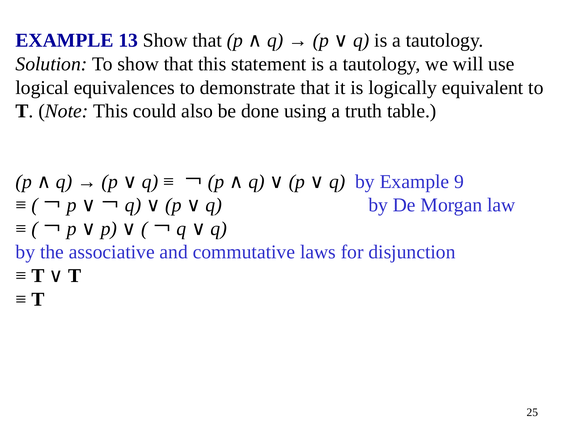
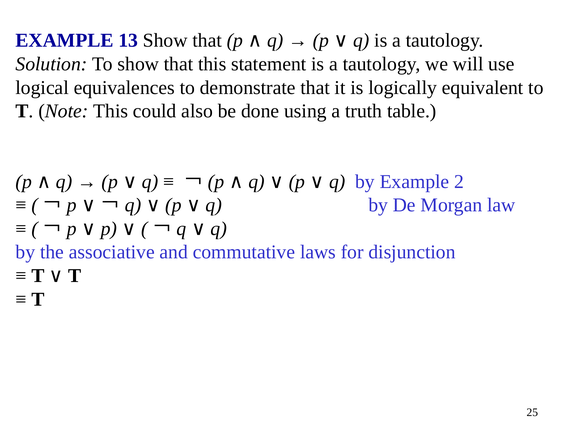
9: 9 -> 2
